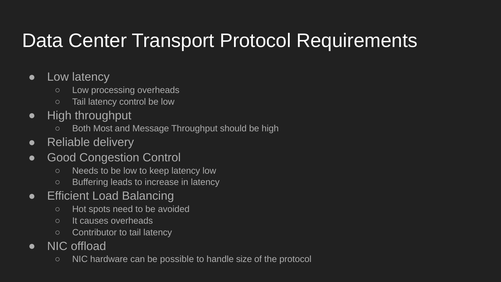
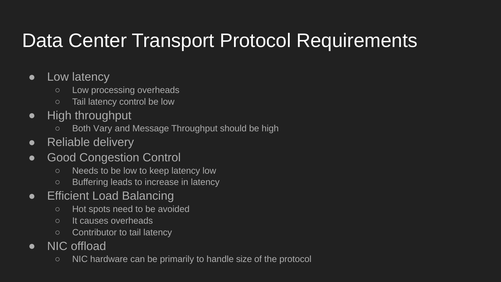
Most: Most -> Vary
possible: possible -> primarily
